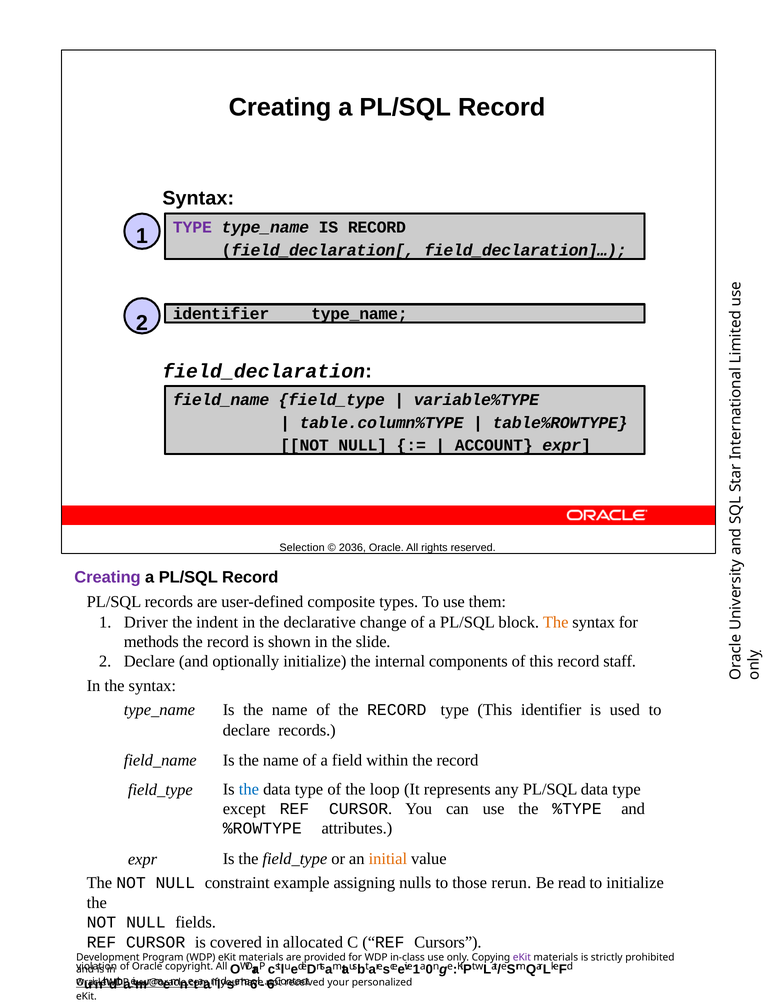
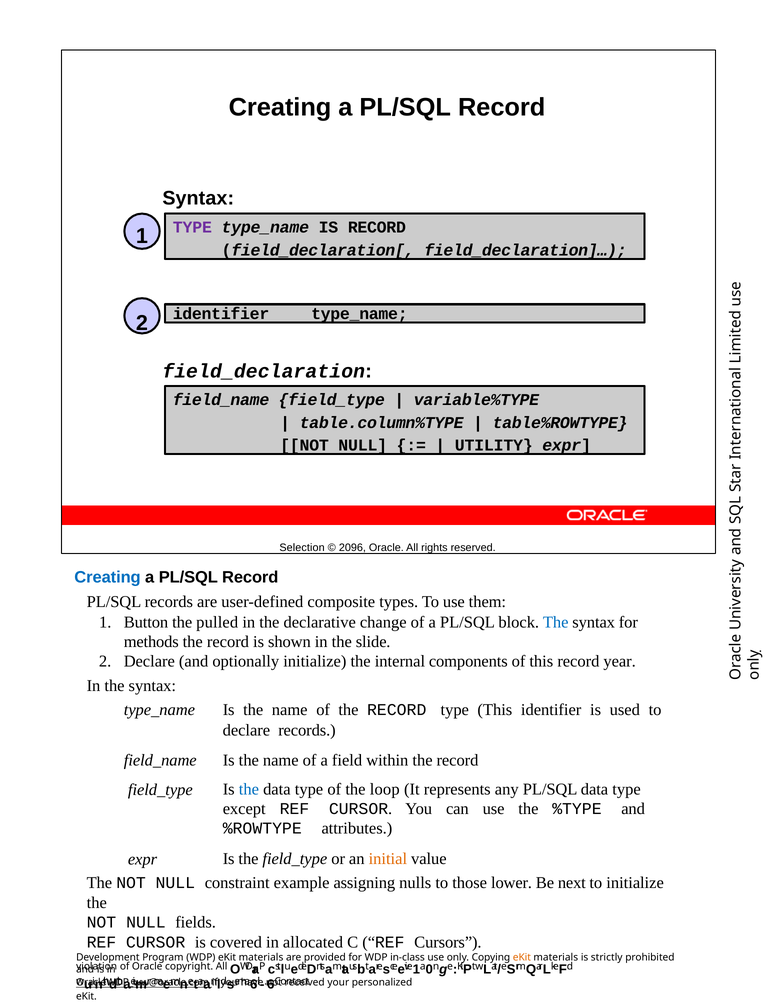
ACCOUNT: ACCOUNT -> UTILITY
2036: 2036 -> 2096
Creating at (108, 578) colour: purple -> blue
Driver: Driver -> Button
indent: indent -> pulled
The at (556, 623) colour: orange -> blue
staff: staff -> year
rerun: rerun -> lower
read: read -> next
eKit at (522, 958) colour: purple -> orange
